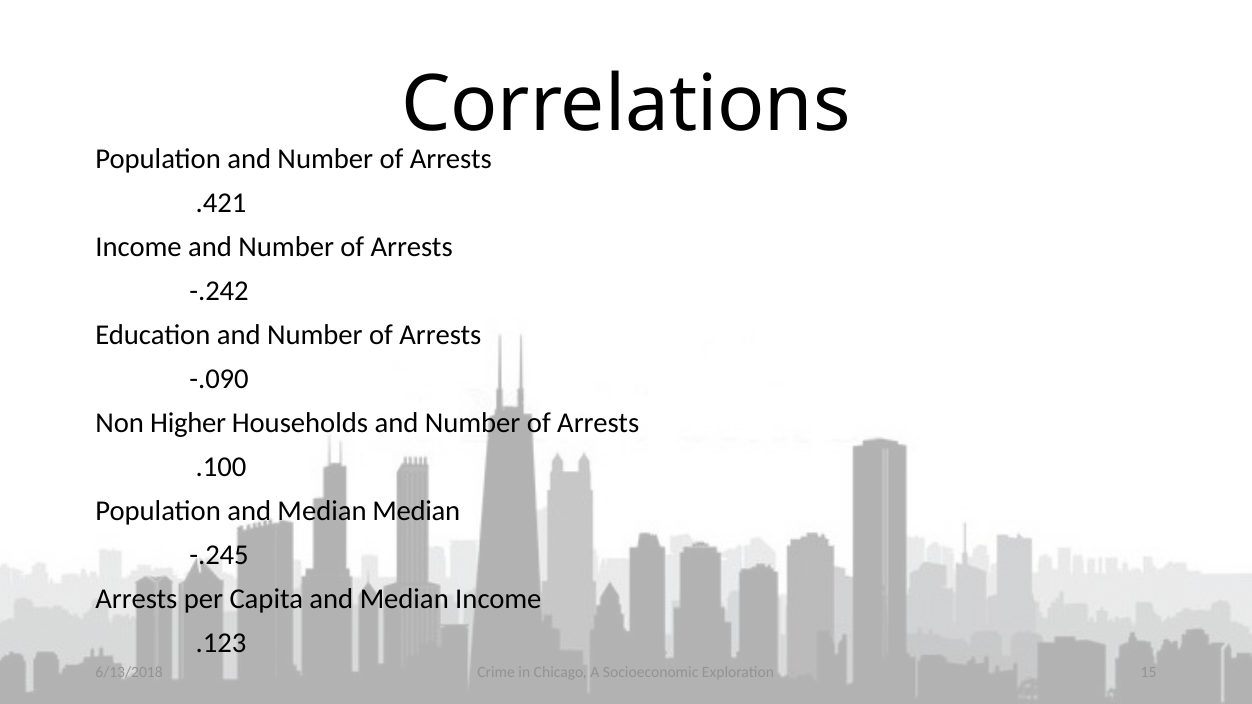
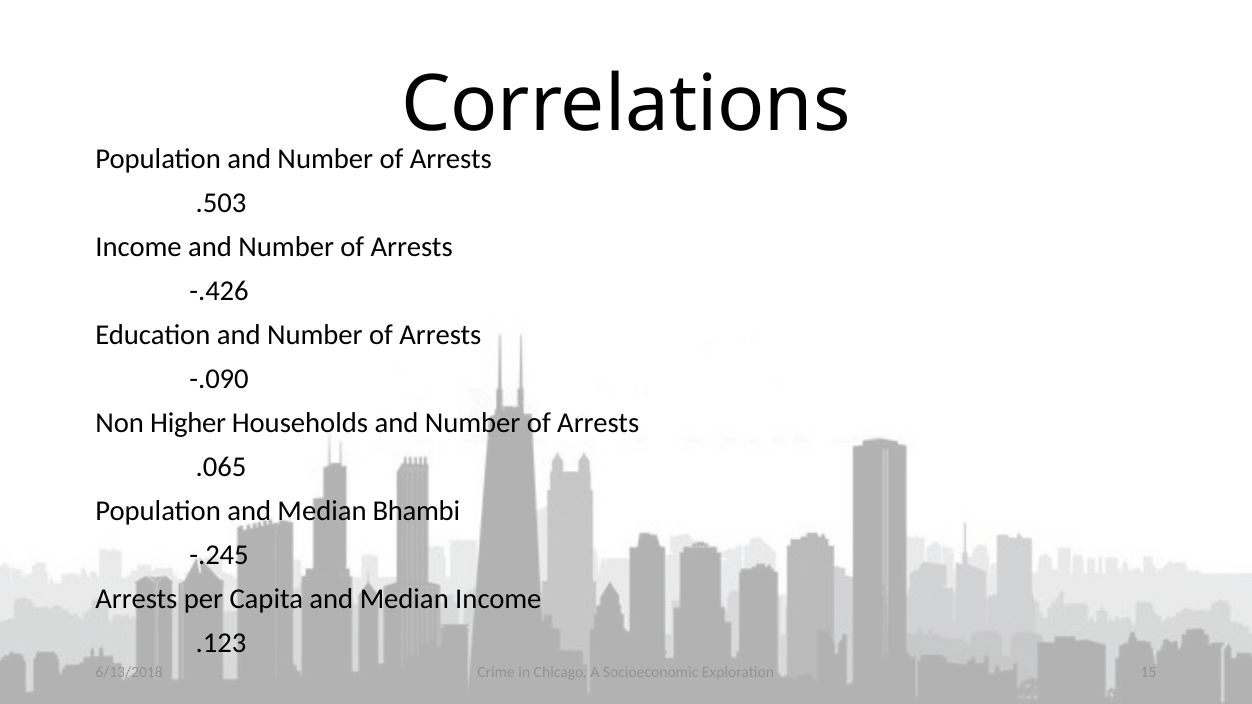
.421: .421 -> .503
-.242: -.242 -> -.426
.100: .100 -> .065
Median Median: Median -> Bhambi
